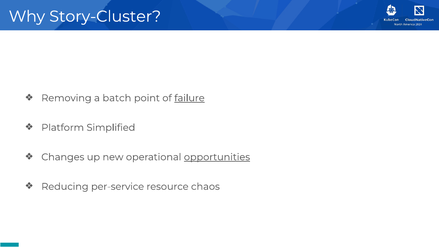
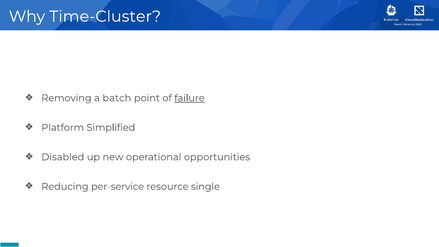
Story-Cluster: Story-Cluster -> Time-Cluster
Changes: Changes -> Disabled
opportunities underline: present -> none
chaos: chaos -> single
